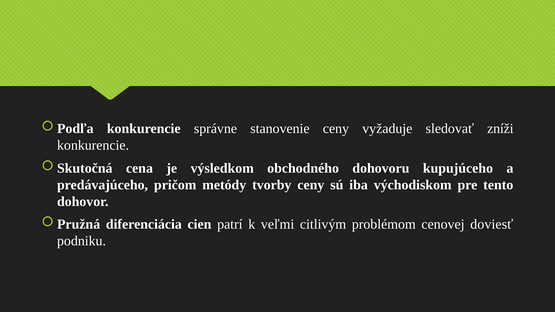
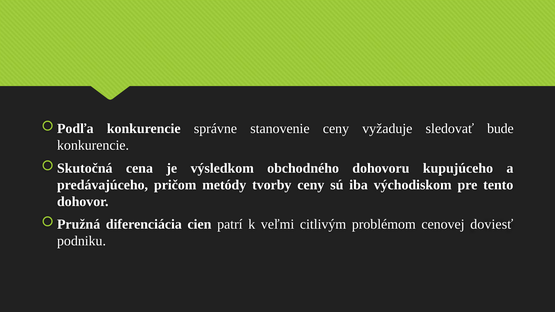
zníži: zníži -> bude
